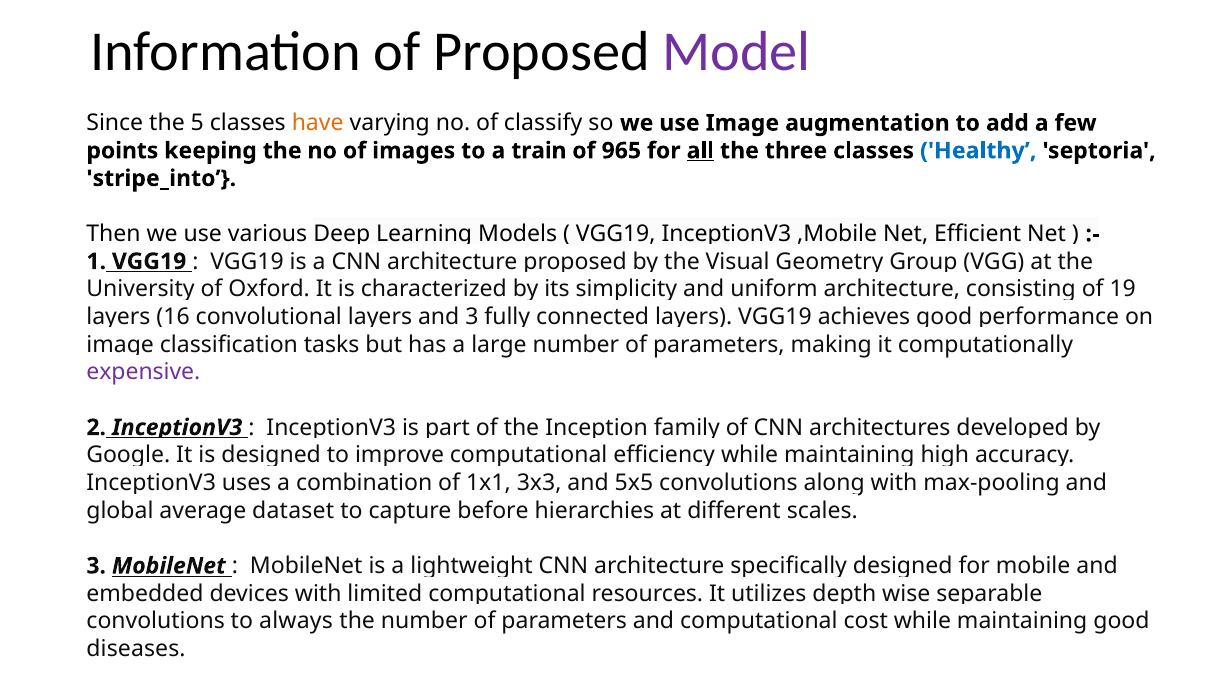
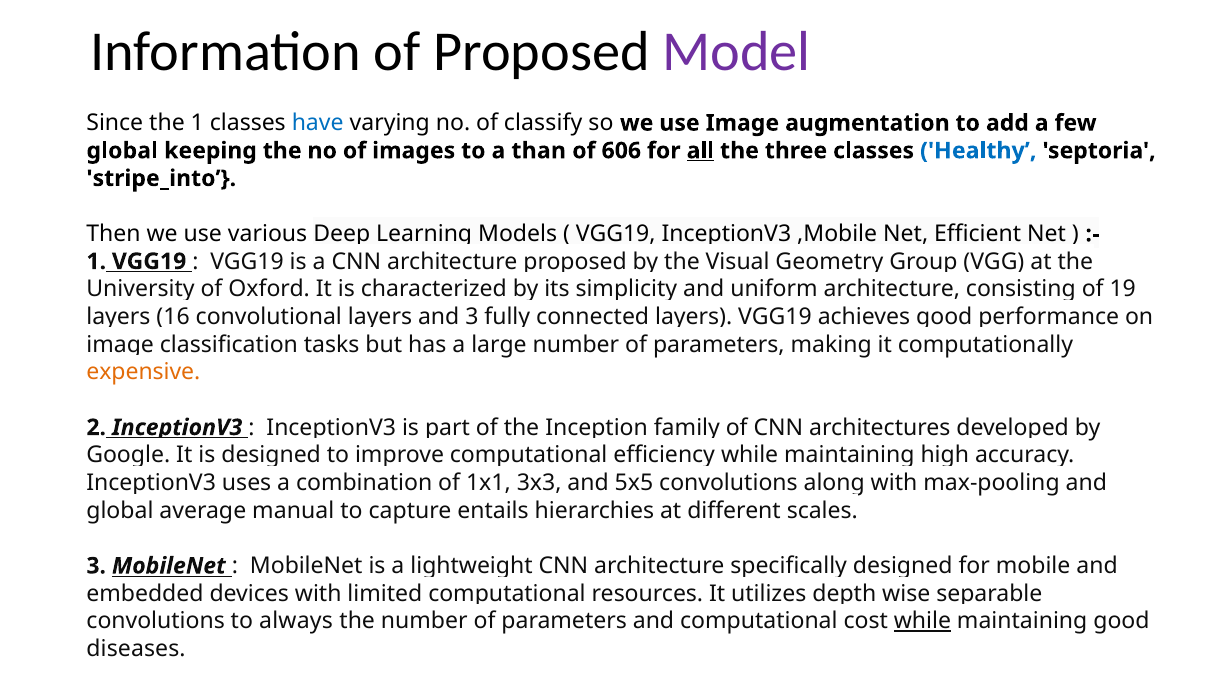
the 5: 5 -> 1
have colour: orange -> blue
points at (122, 151): points -> global
train: train -> than
965: 965 -> 606
expensive colour: purple -> orange
dataset: dataset -> manual
before: before -> entails
while at (922, 621) underline: none -> present
